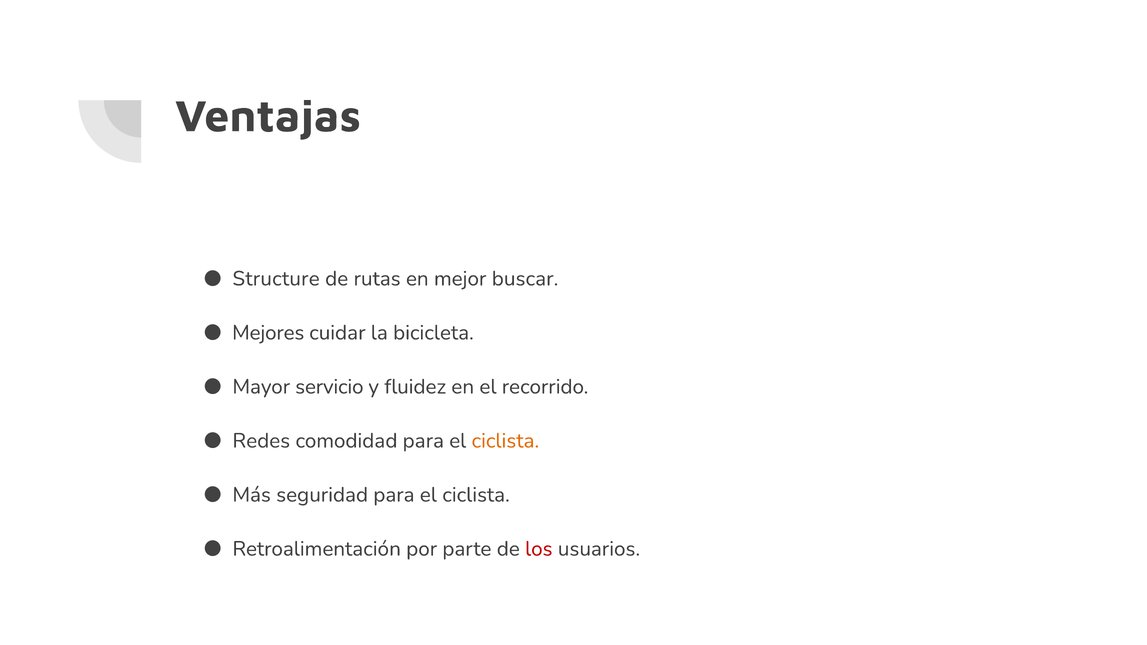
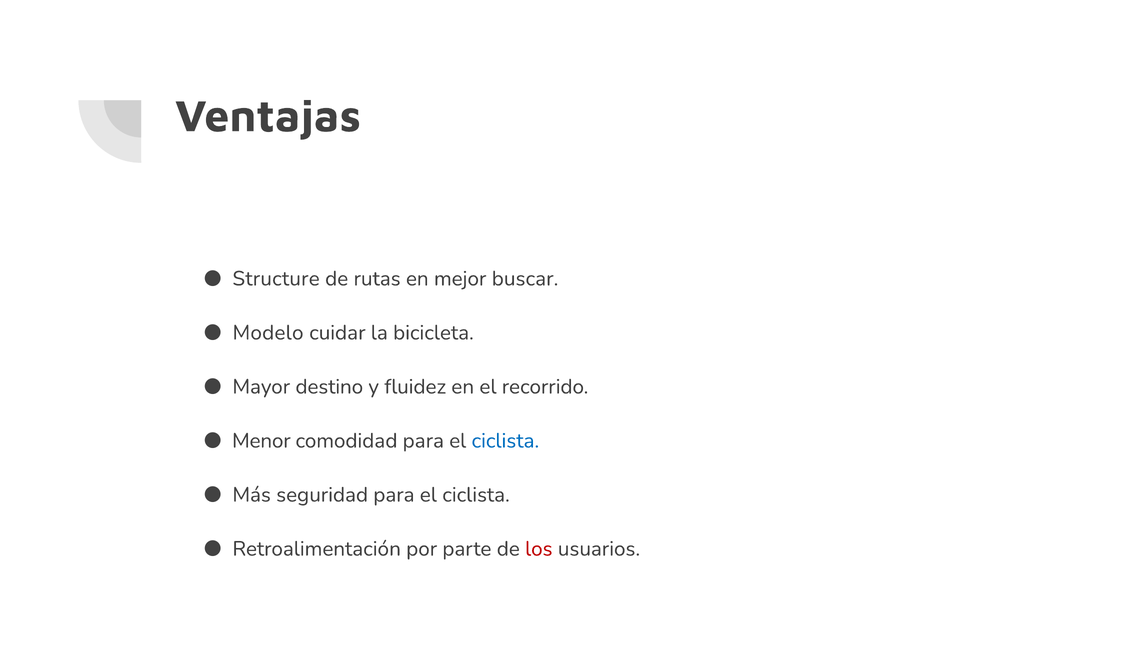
Mejores: Mejores -> Modelo
servicio: servicio -> destino
Redes: Redes -> Menor
ciclista at (505, 441) colour: orange -> blue
